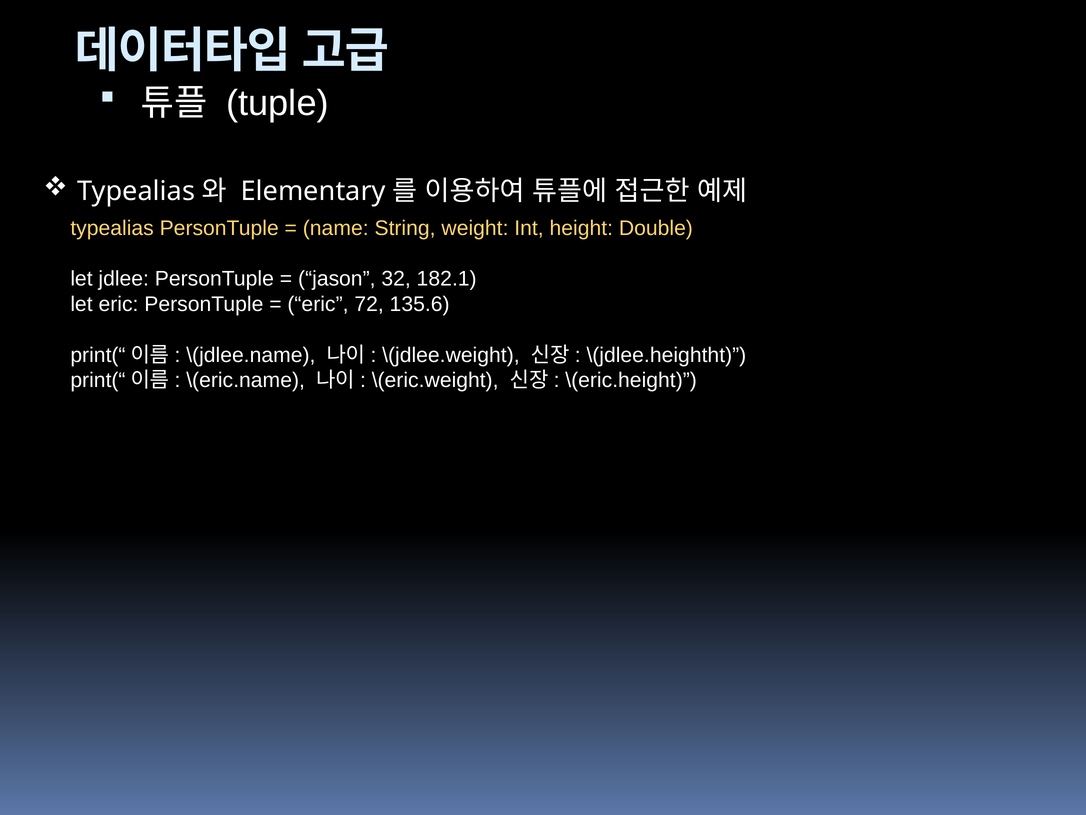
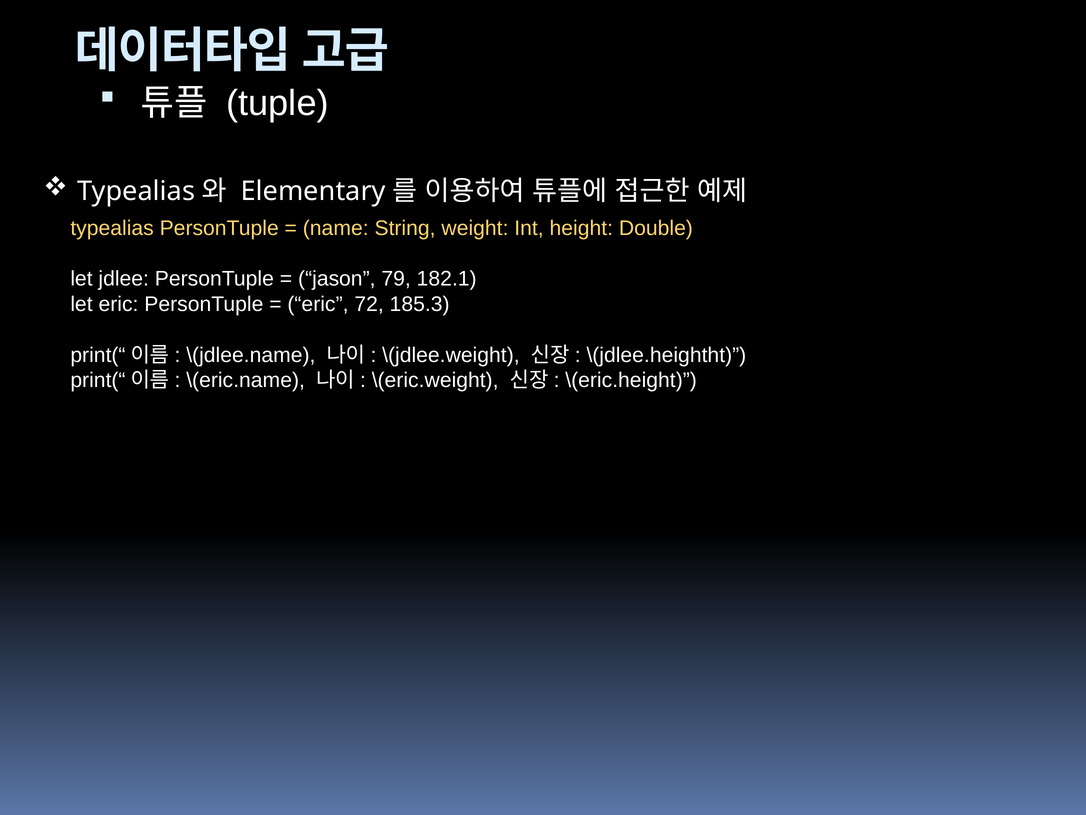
32: 32 -> 79
135.6: 135.6 -> 185.3
